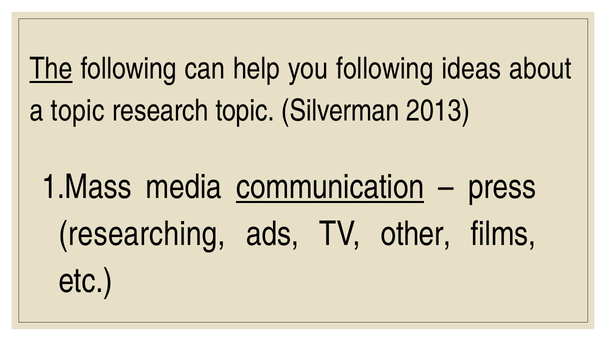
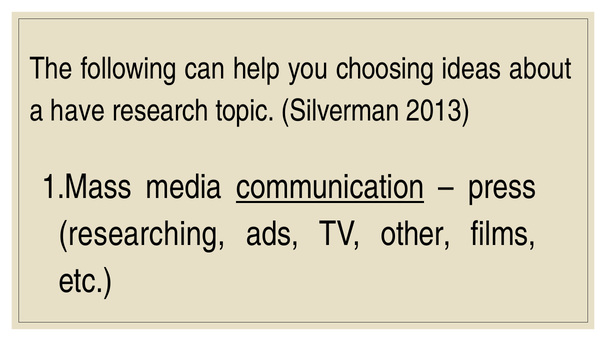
The underline: present -> none
you following: following -> choosing
a topic: topic -> have
